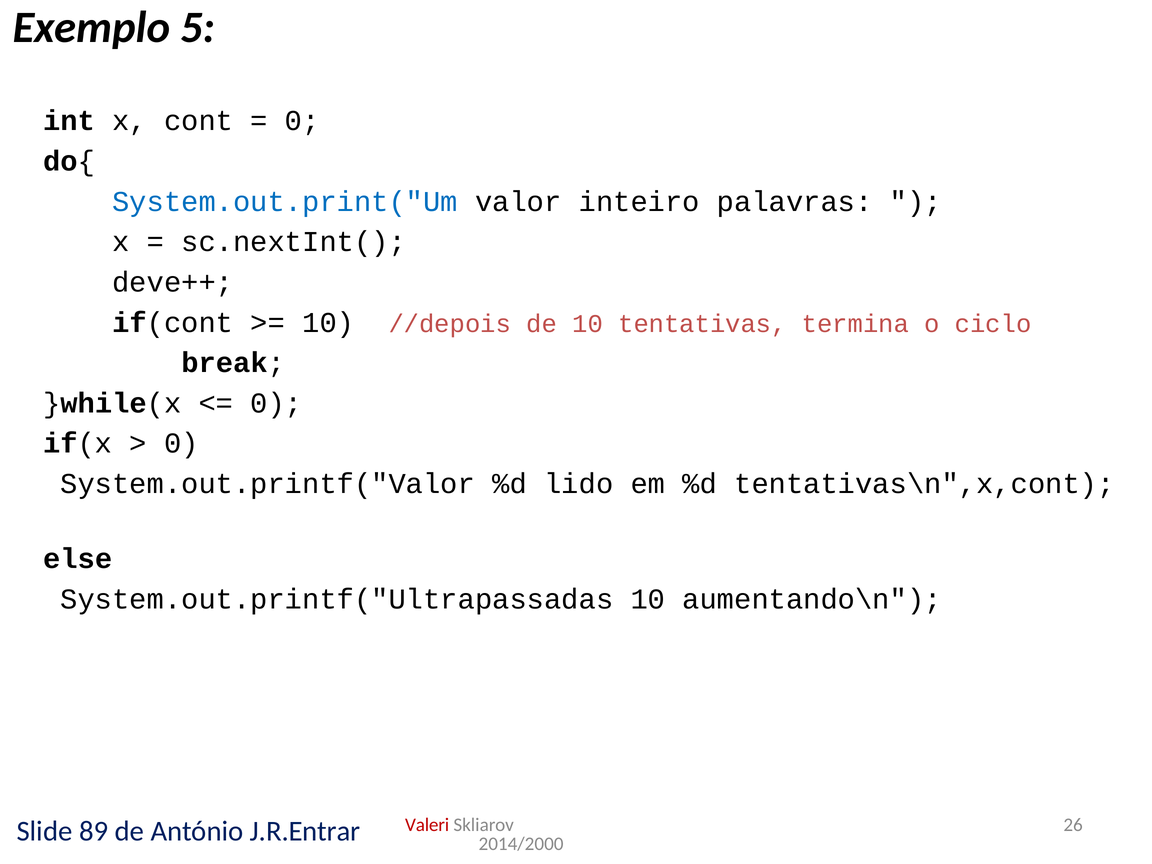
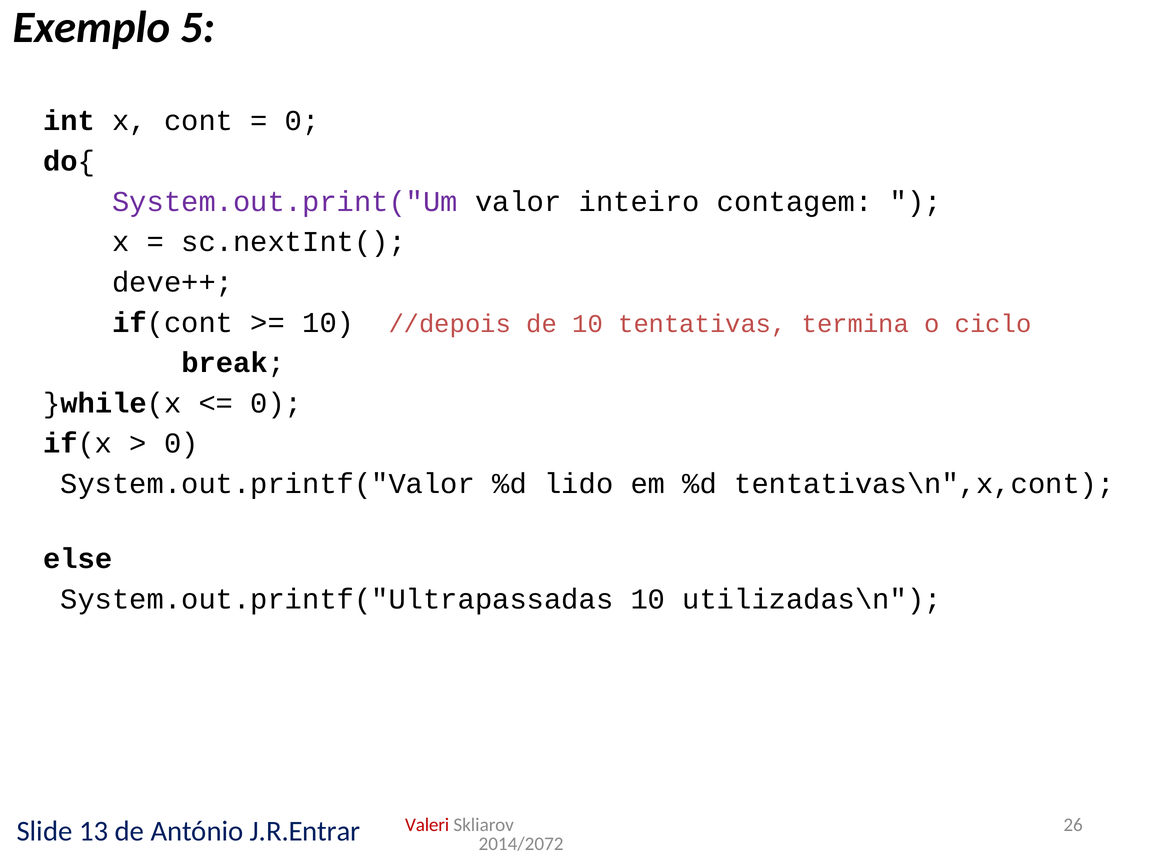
System.out.print("Um colour: blue -> purple
palavras: palavras -> contagem
aumentando\n: aumentando\n -> utilizadas\n
89: 89 -> 13
2014/2000: 2014/2000 -> 2014/2072
